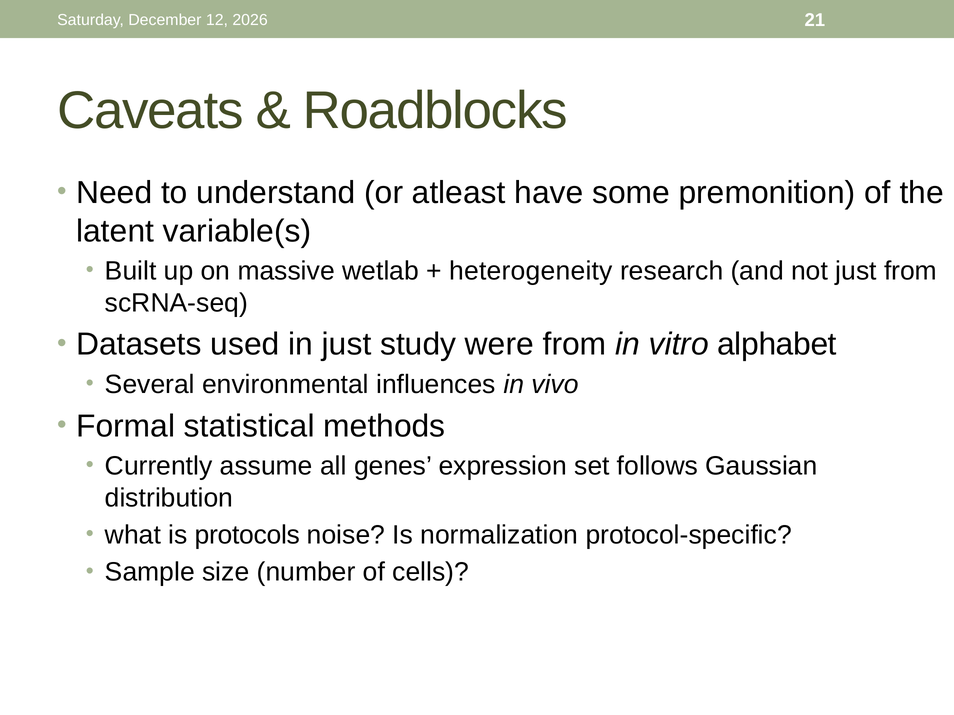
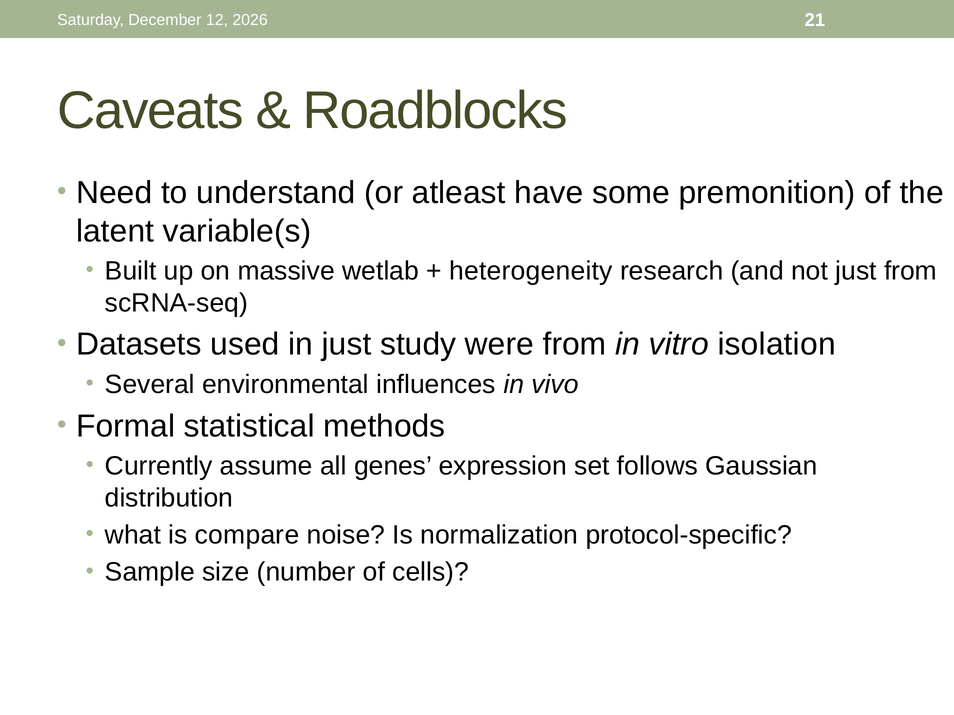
alphabet: alphabet -> isolation
protocols: protocols -> compare
